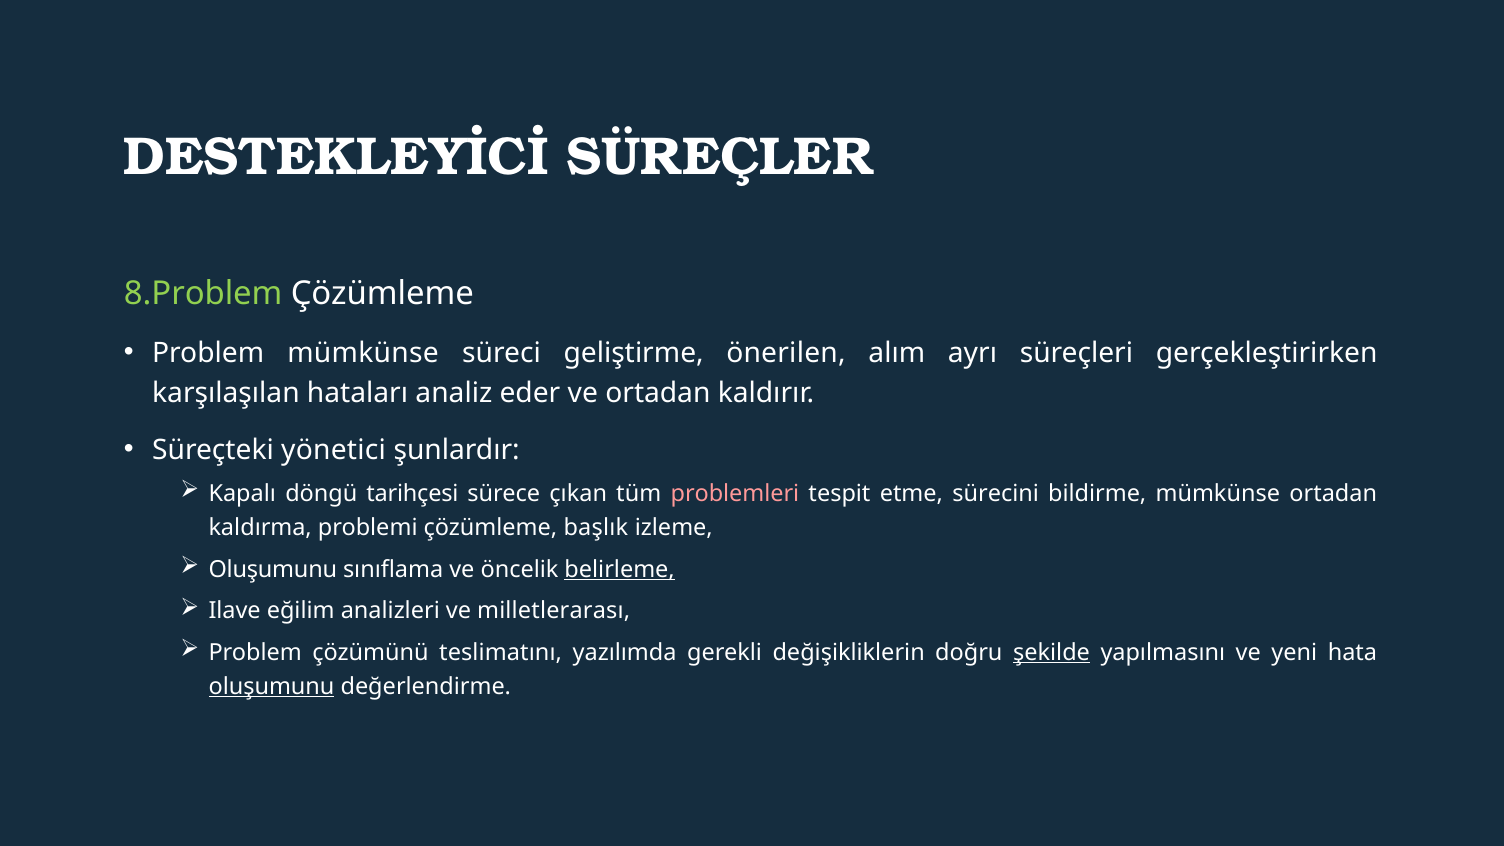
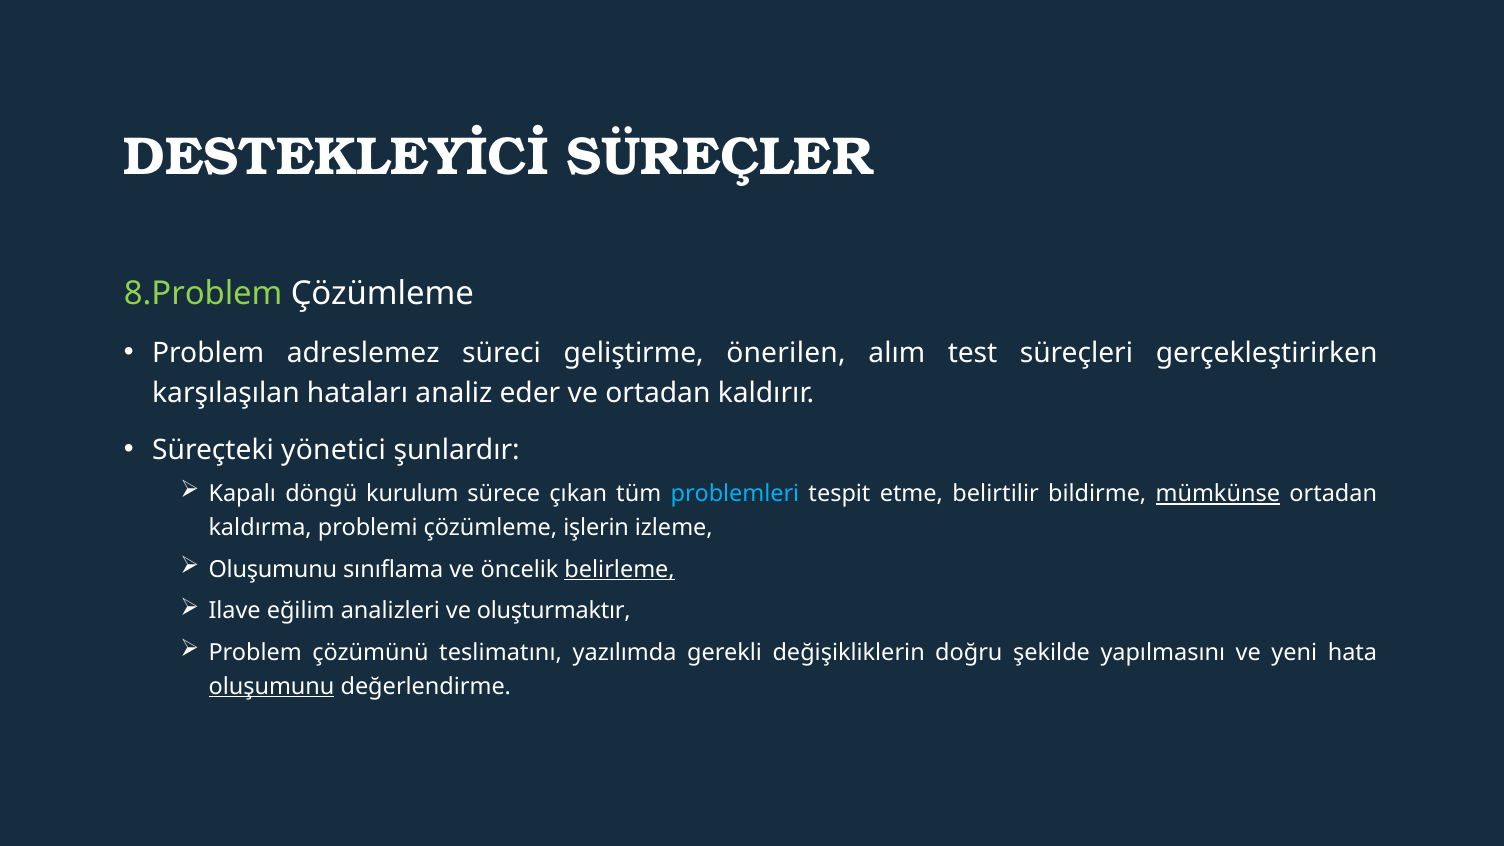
Problem mümkünse: mümkünse -> adreslemez
ayrı: ayrı -> test
tarihçesi: tarihçesi -> kurulum
problemleri colour: pink -> light blue
sürecini: sürecini -> belirtilir
mümkünse at (1218, 494) underline: none -> present
başlık: başlık -> işlerin
milletlerarası: milletlerarası -> oluşturmaktır
şekilde underline: present -> none
